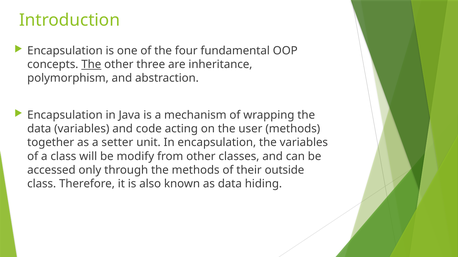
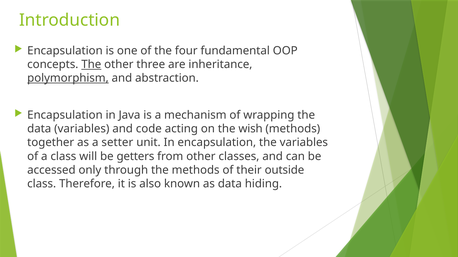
polymorphism underline: none -> present
user: user -> wish
modify: modify -> getters
